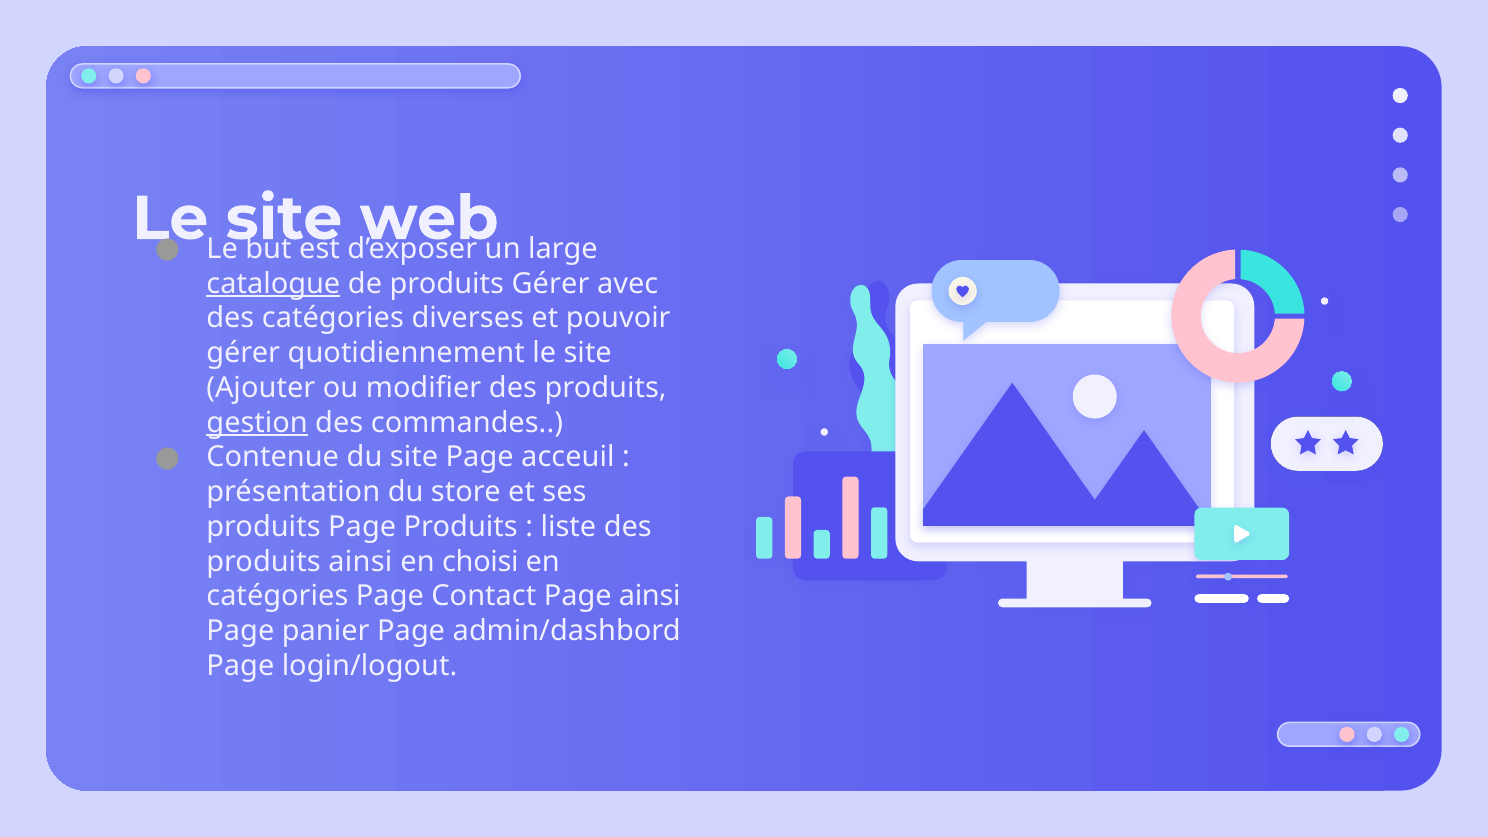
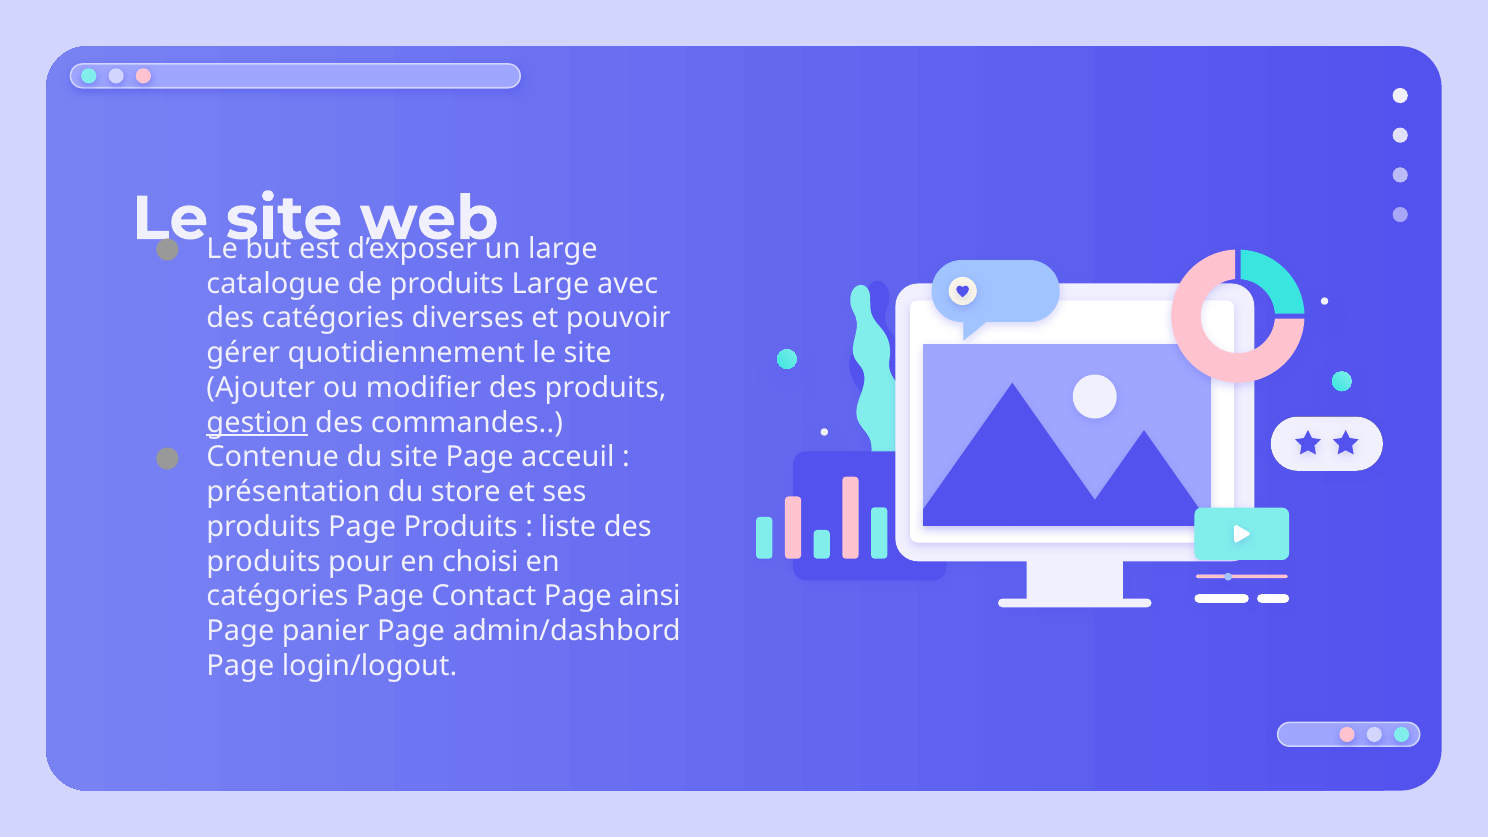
catalogue underline: present -> none
produits Gérer: Gérer -> Large
produits ainsi: ainsi -> pour
